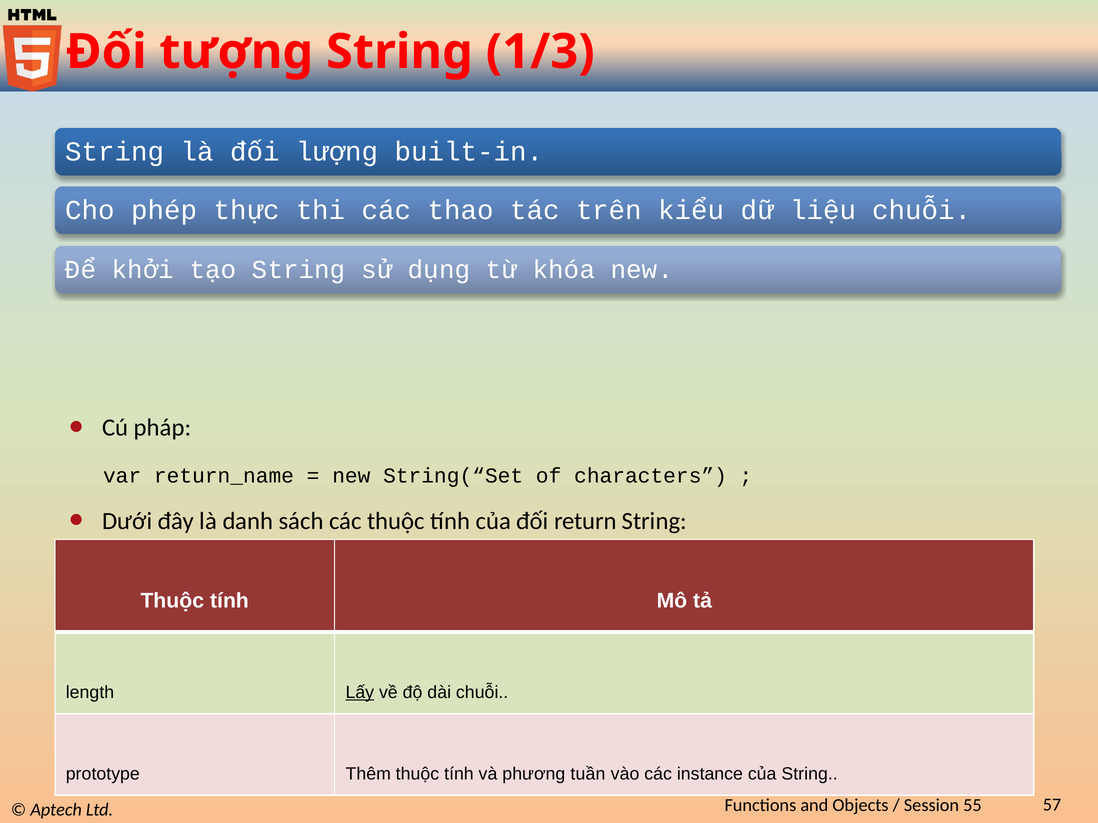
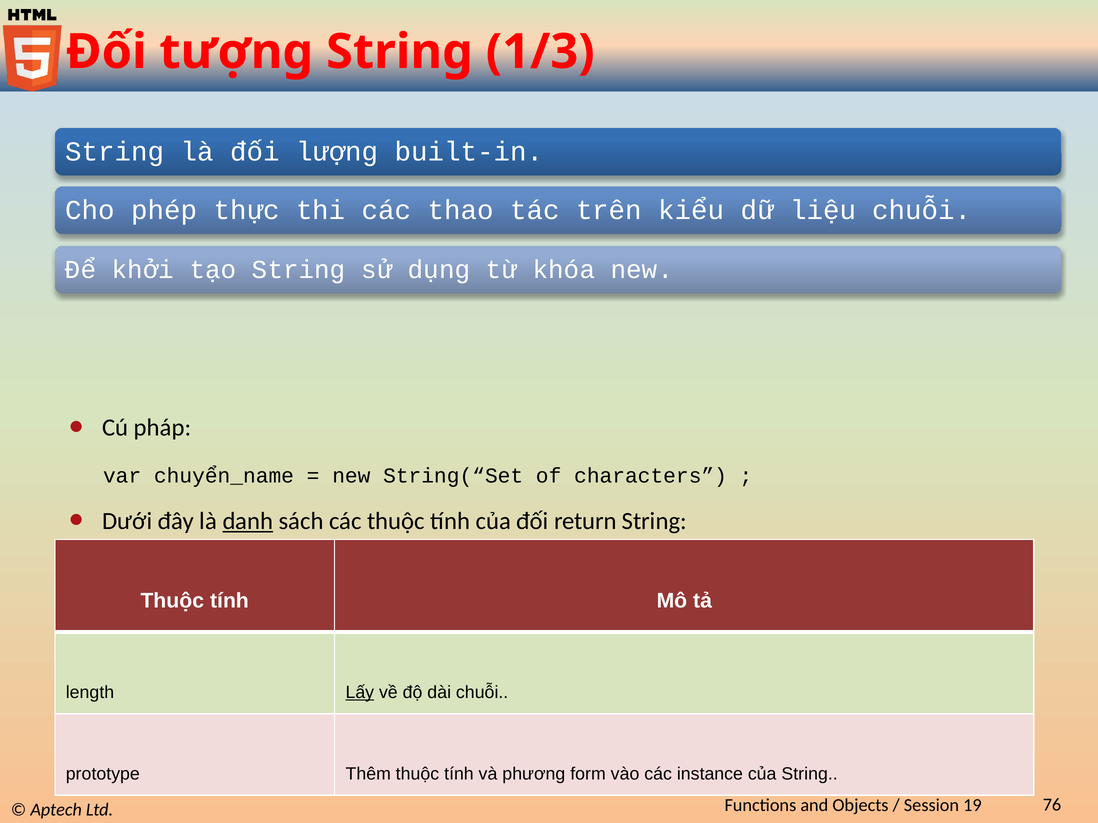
return_name: return_name -> chuyển_name
danh underline: none -> present
tuần: tuần -> form
55: 55 -> 19
57: 57 -> 76
